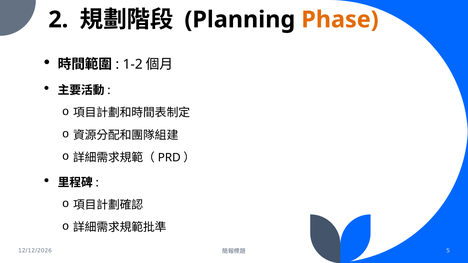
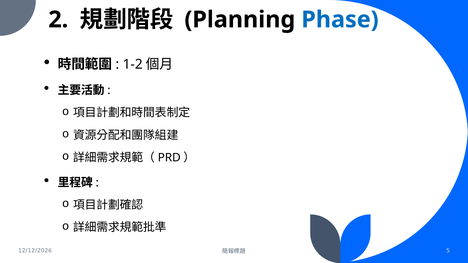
Phase colour: orange -> blue
